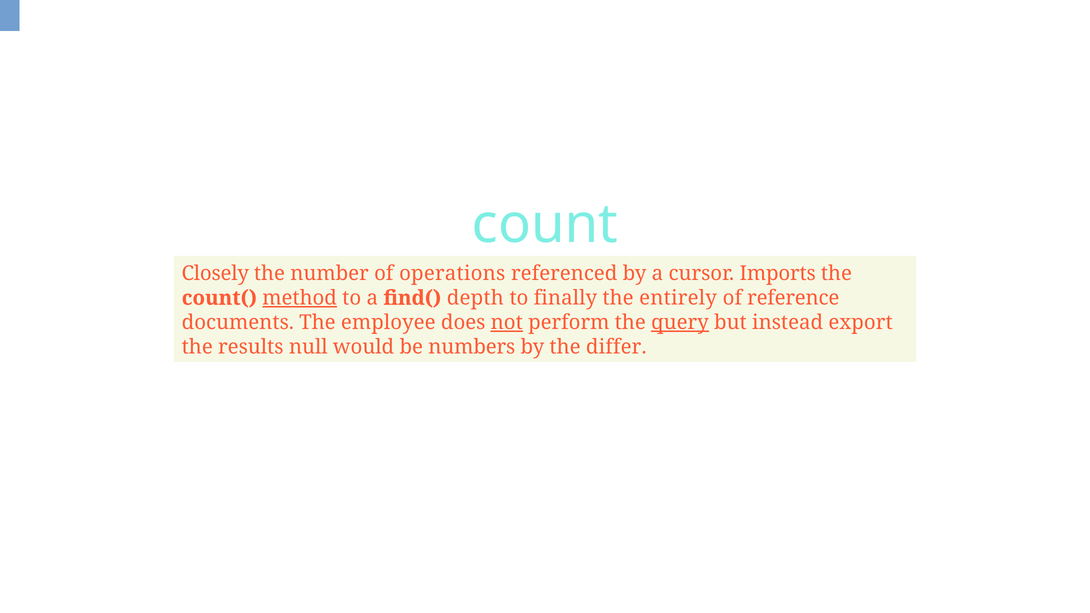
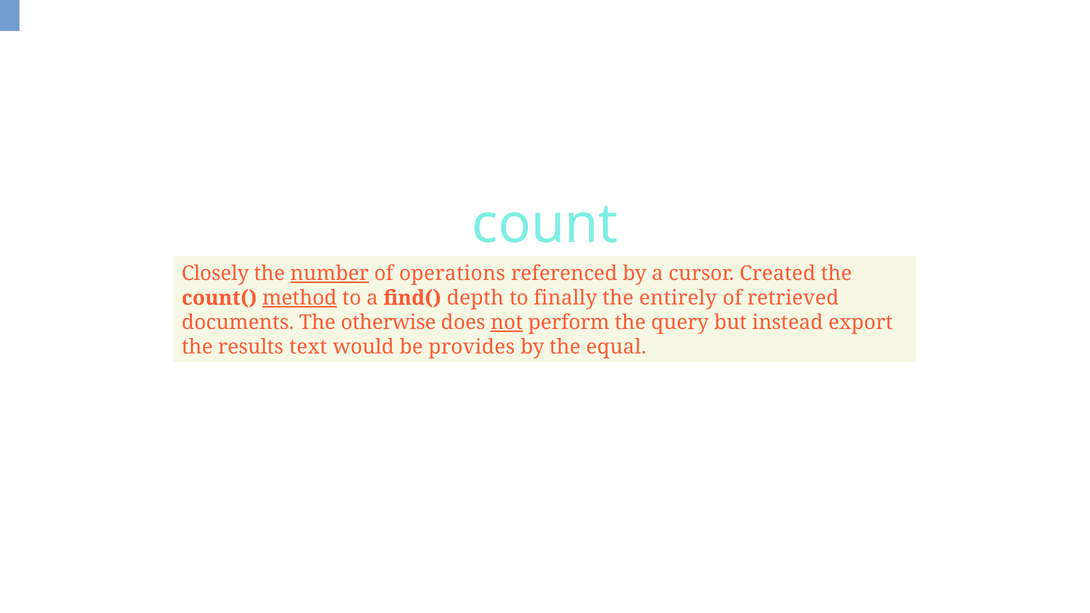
number underline: none -> present
Imports: Imports -> Created
reference: reference -> retrieved
employee: employee -> otherwise
query underline: present -> none
null: null -> text
numbers: numbers -> provides
differ: differ -> equal
